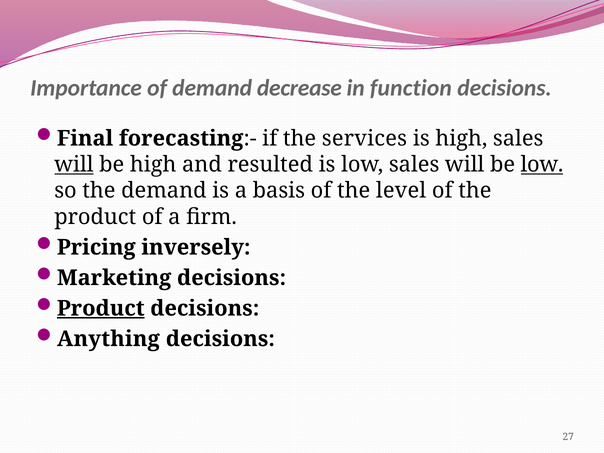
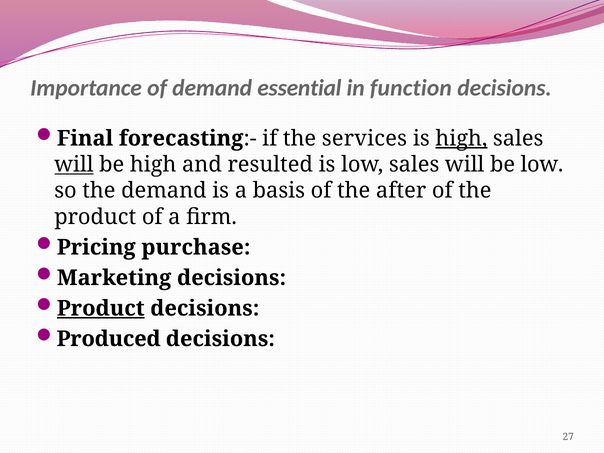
decrease: decrease -> essential
high at (461, 138) underline: none -> present
low at (542, 165) underline: present -> none
level: level -> after
inversely: inversely -> purchase
Anything: Anything -> Produced
